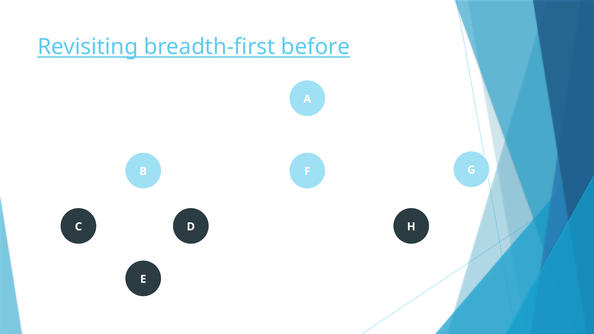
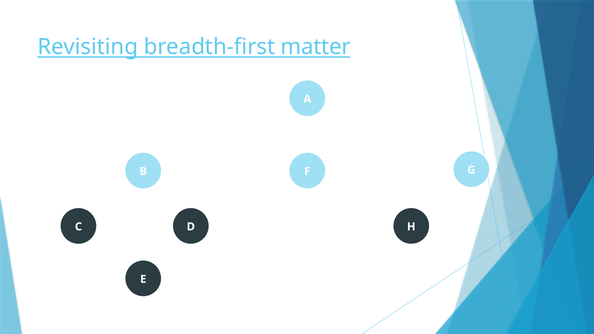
before: before -> matter
